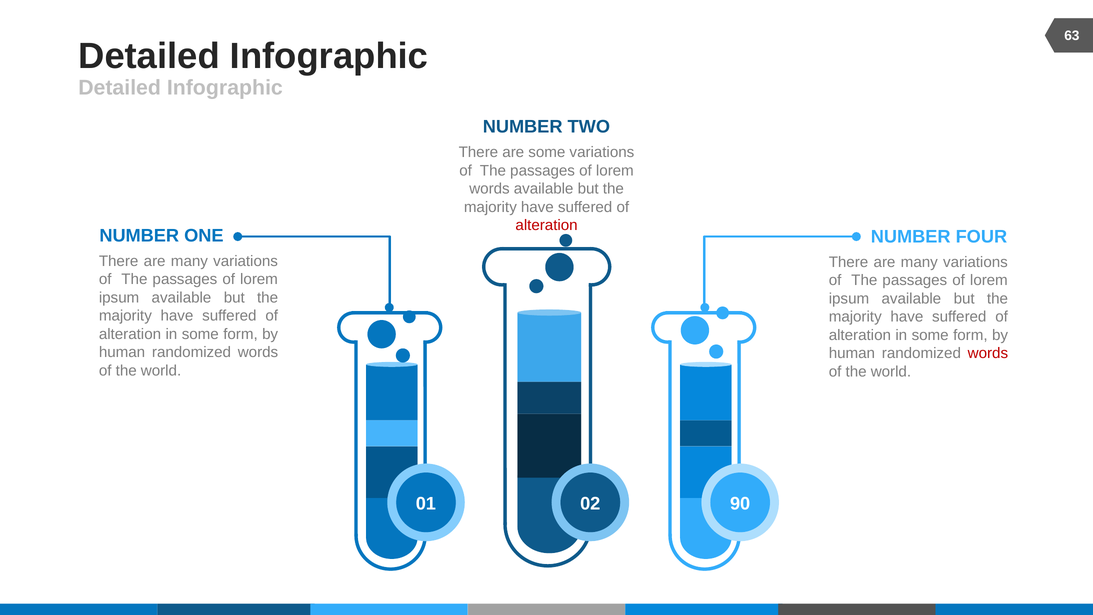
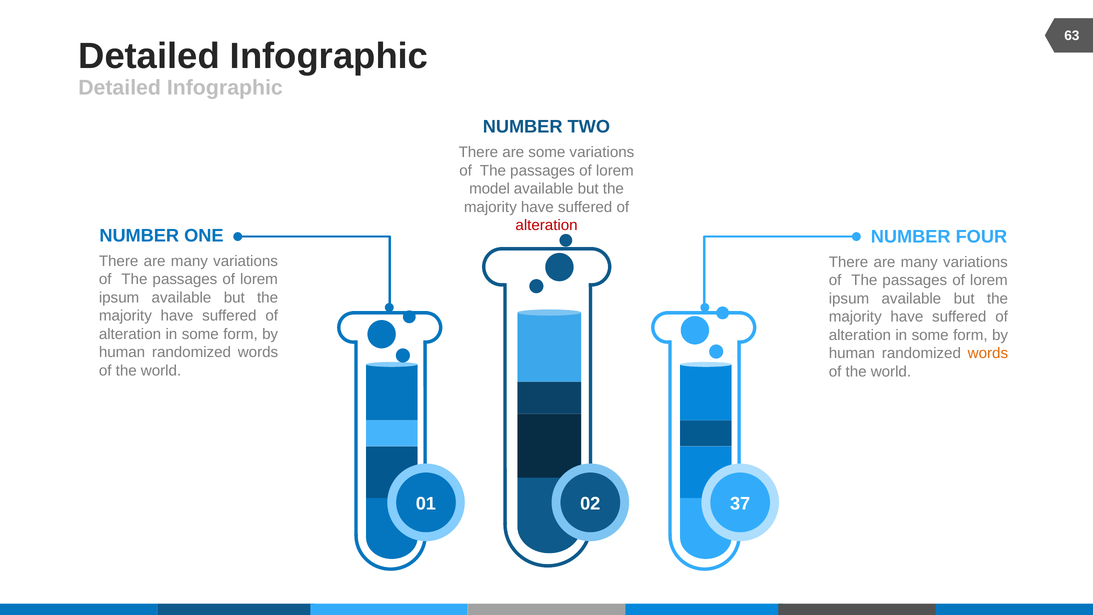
words at (489, 189): words -> model
words at (988, 353) colour: red -> orange
90: 90 -> 37
